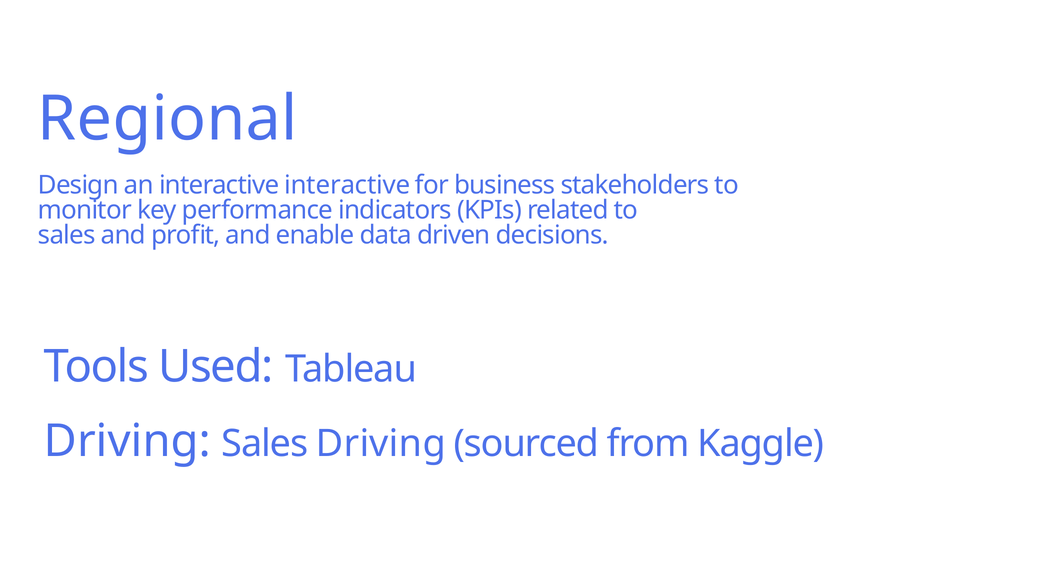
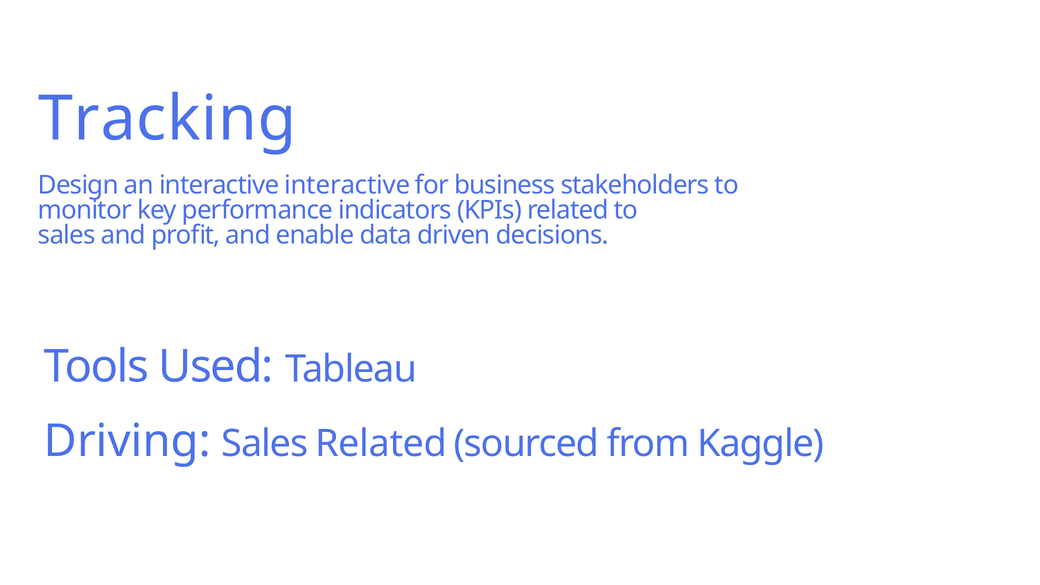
Regional: Regional -> Tracking
Sales Driving: Driving -> Related
